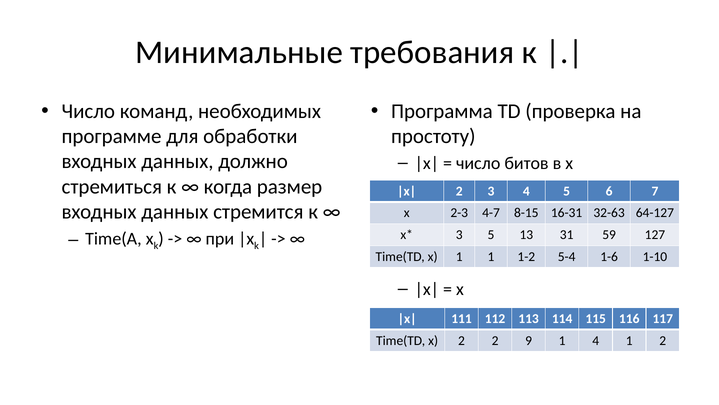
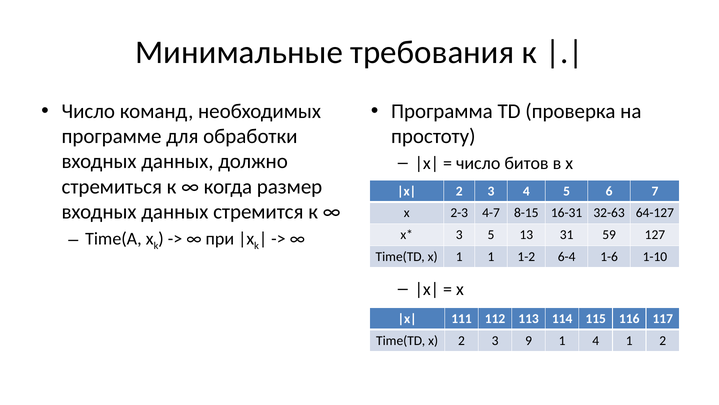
5-4: 5-4 -> 6-4
x 2 2: 2 -> 3
